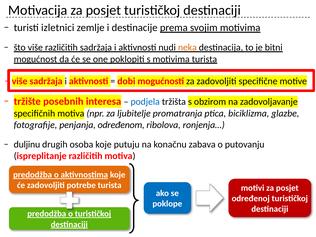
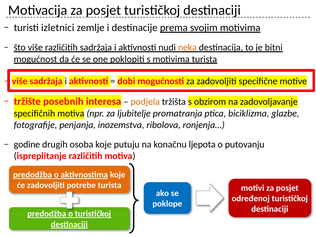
podjela colour: blue -> orange
određenom: određenom -> inozemstva
duljinu: duljinu -> godine
zabava: zabava -> ljepota
